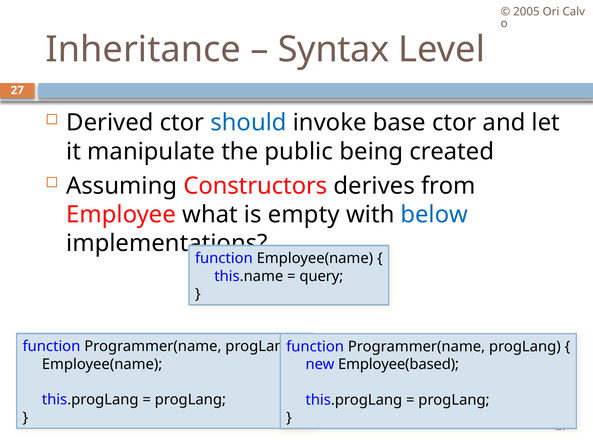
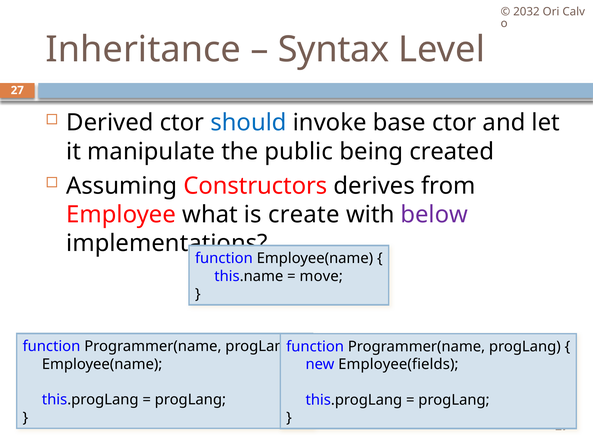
2005: 2005 -> 2032
empty: empty -> create
below colour: blue -> purple
query: query -> move
Employee(based: Employee(based -> Employee(fields
